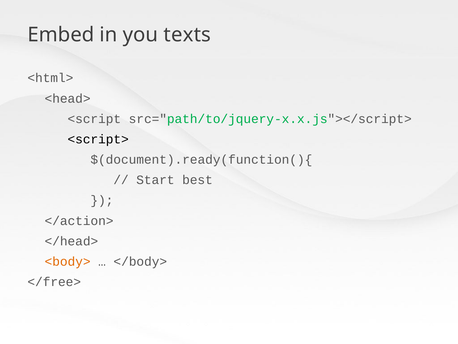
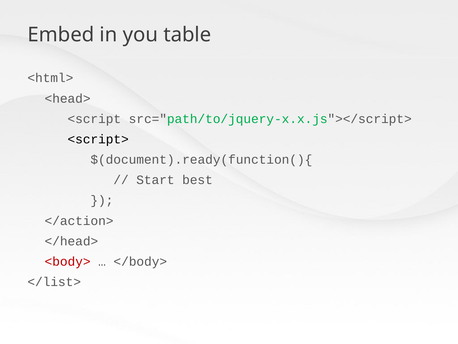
texts: texts -> table
<body> colour: orange -> red
</free>: </free> -> </list>
